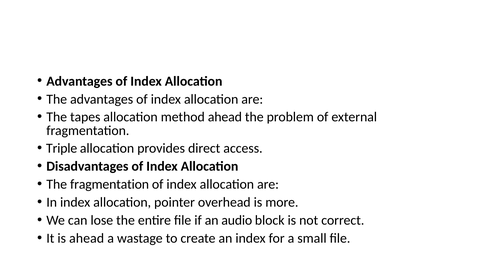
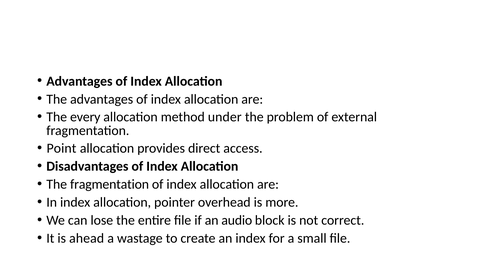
tapes: tapes -> every
method ahead: ahead -> under
Triple: Triple -> Point
